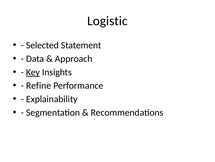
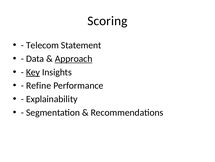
Logistic: Logistic -> Scoring
Selected: Selected -> Telecom
Approach underline: none -> present
